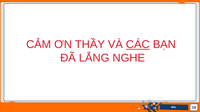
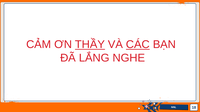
THẦY underline: none -> present
